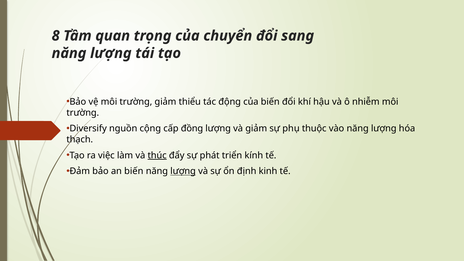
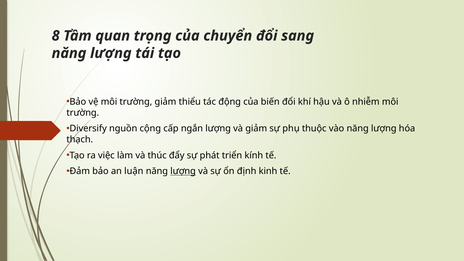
đồng: đồng -> ngắn
thúc underline: present -> none
an biến: biến -> luận
